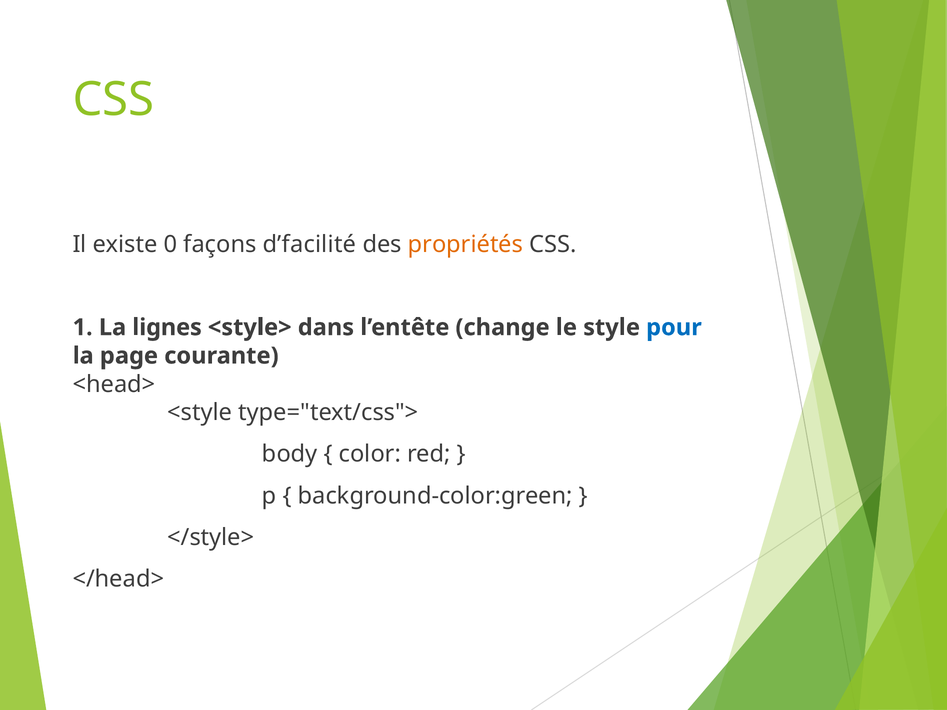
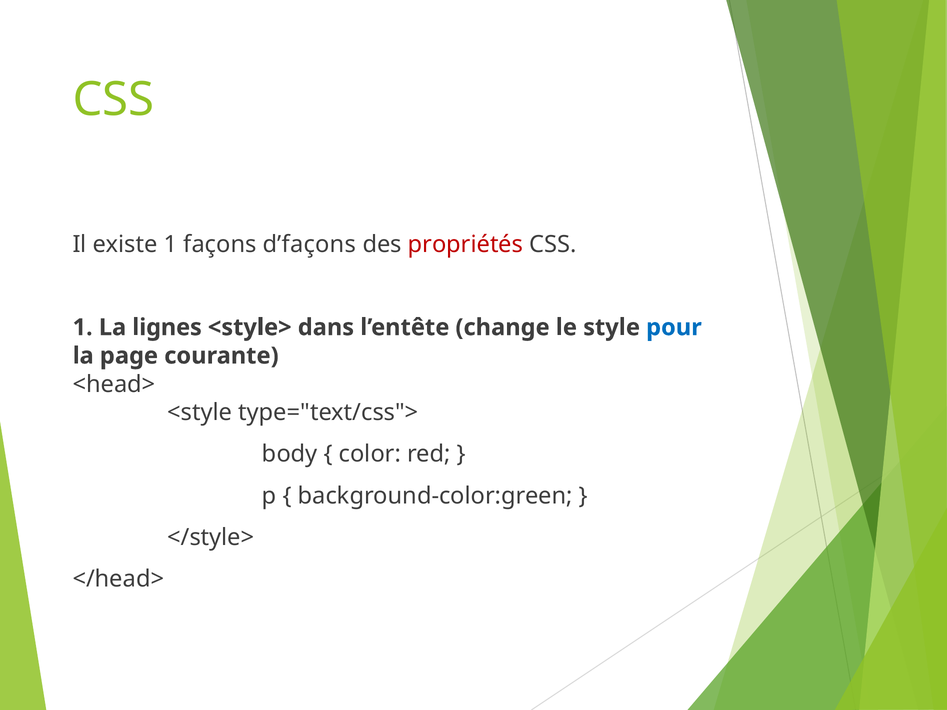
existe 0: 0 -> 1
d’facilité: d’facilité -> d’façons
propriétés colour: orange -> red
